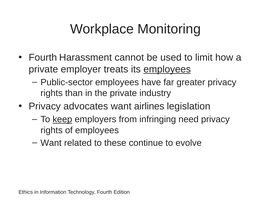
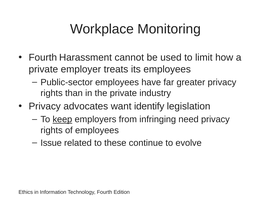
employees at (167, 69) underline: present -> none
airlines: airlines -> identify
Want at (51, 143): Want -> Issue
